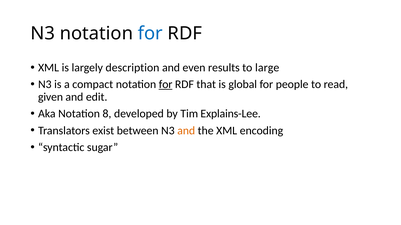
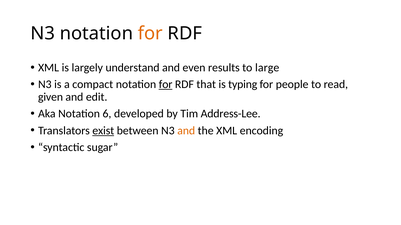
for at (150, 34) colour: blue -> orange
description: description -> understand
global: global -> typing
8: 8 -> 6
Explains-Lee: Explains-Lee -> Address-Lee
exist underline: none -> present
